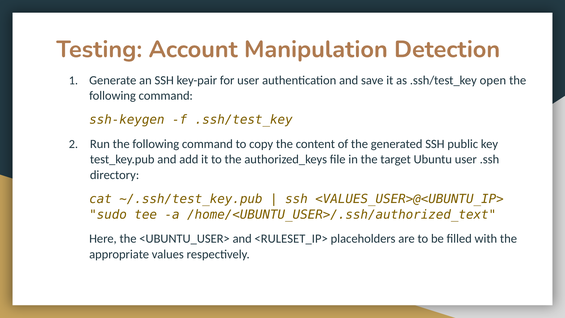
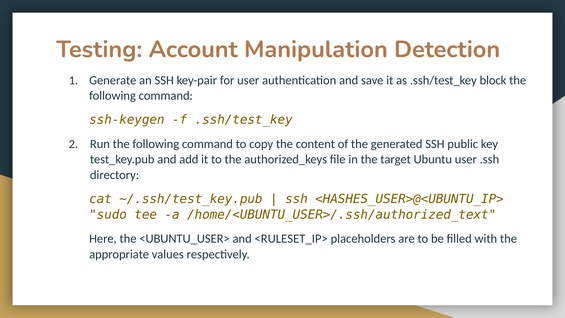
open: open -> block
<VALUES_USER>@<UBUNTU_IP>: <VALUES_USER>@<UBUNTU_IP> -> <HASHES_USER>@<UBUNTU_IP>
